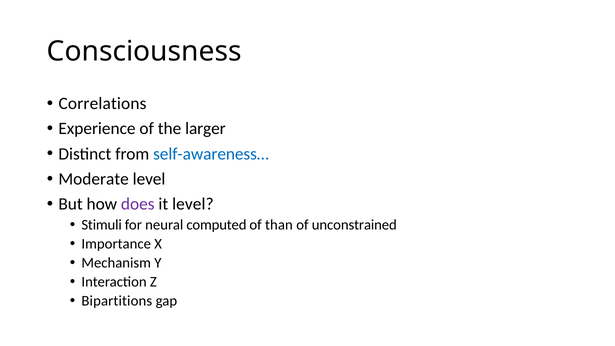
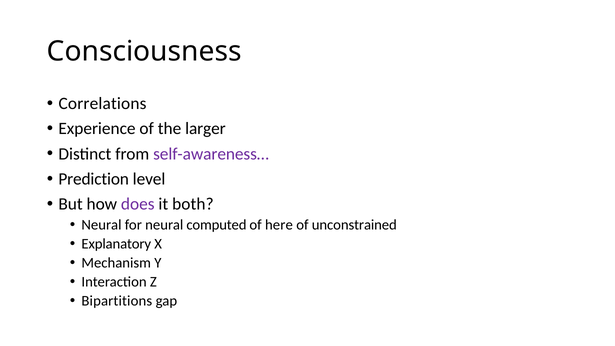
self-awareness… colour: blue -> purple
Moderate: Moderate -> Prediction
it level: level -> both
Stimuli at (102, 225): Stimuli -> Neural
than: than -> here
Importance: Importance -> Explanatory
